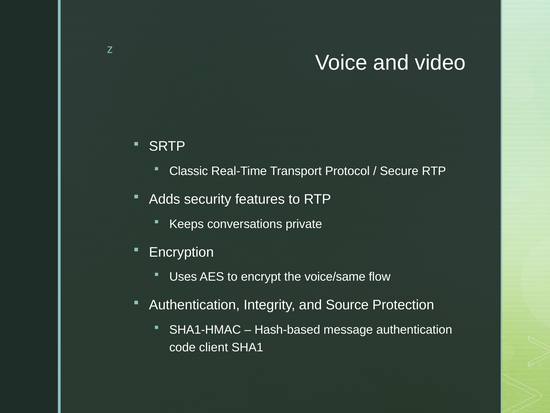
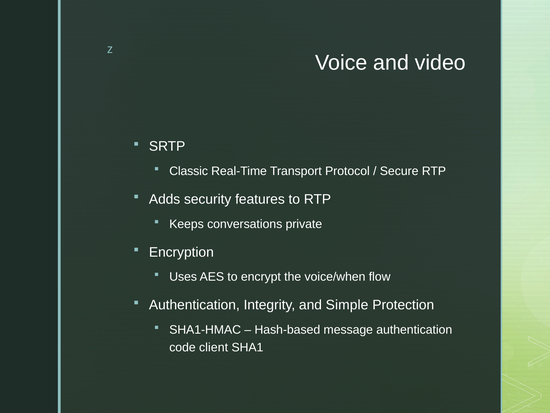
voice/same: voice/same -> voice/when
Source: Source -> Simple
